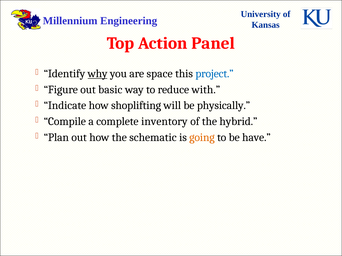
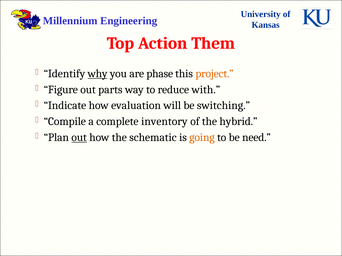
Panel: Panel -> Them
space: space -> phase
project colour: blue -> orange
basic: basic -> parts
shoplifting: shoplifting -> evaluation
physically: physically -> switching
out at (79, 138) underline: none -> present
have: have -> need
